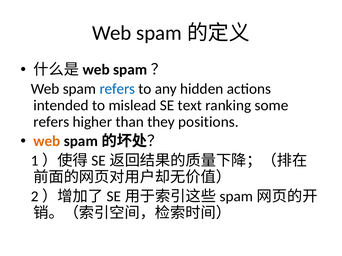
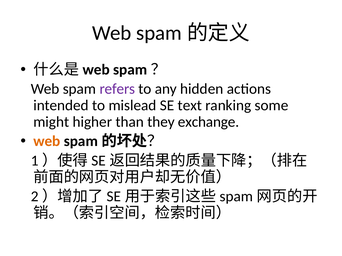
refers at (117, 89) colour: blue -> purple
refers at (51, 122): refers -> might
positions: positions -> exchange
